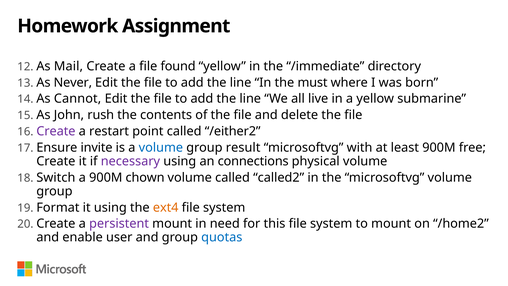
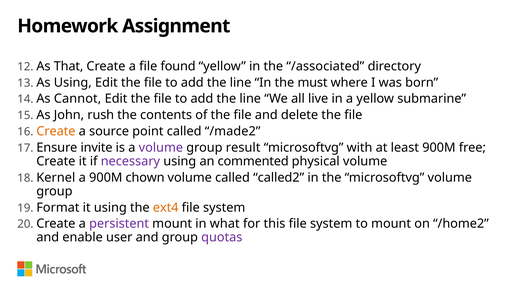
Mail: Mail -> That
/immediate: /immediate -> /associated
As Never: Never -> Using
Create at (56, 131) colour: purple -> orange
restart: restart -> source
/either2: /either2 -> /made2
volume at (161, 147) colour: blue -> purple
connections: connections -> commented
Switch: Switch -> Kernel
need: need -> what
quotas colour: blue -> purple
